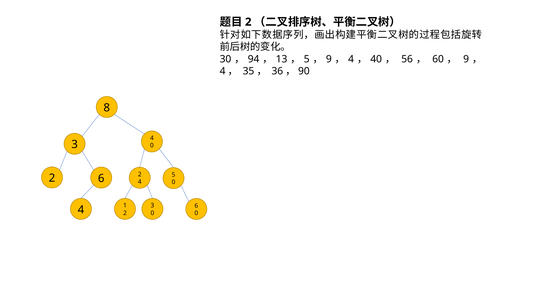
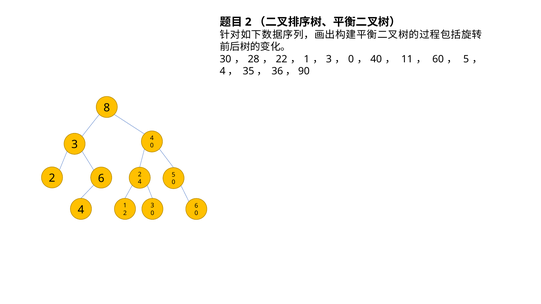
94: 94 -> 28
13: 13 -> 22
5 at (307, 59): 5 -> 1
9 at (329, 59): 9 -> 3
4 at (351, 59): 4 -> 0
56: 56 -> 11
9 at (466, 59): 9 -> 5
